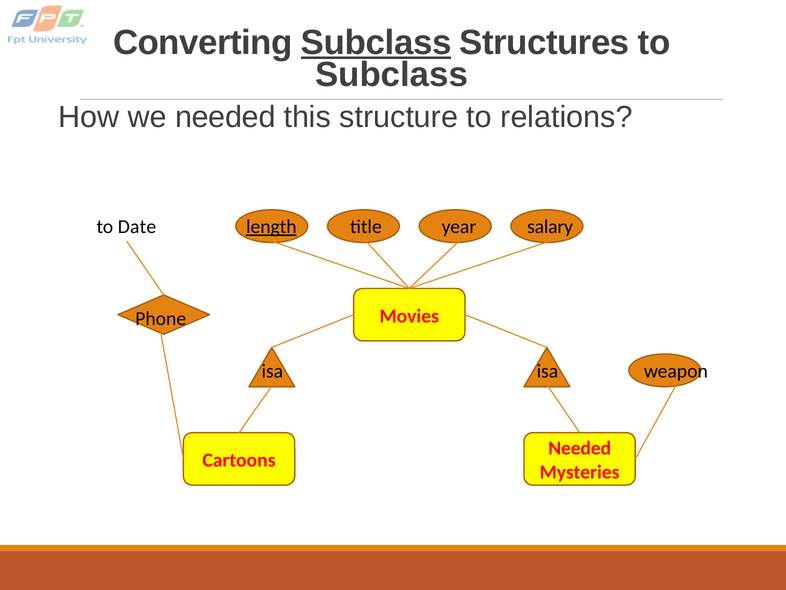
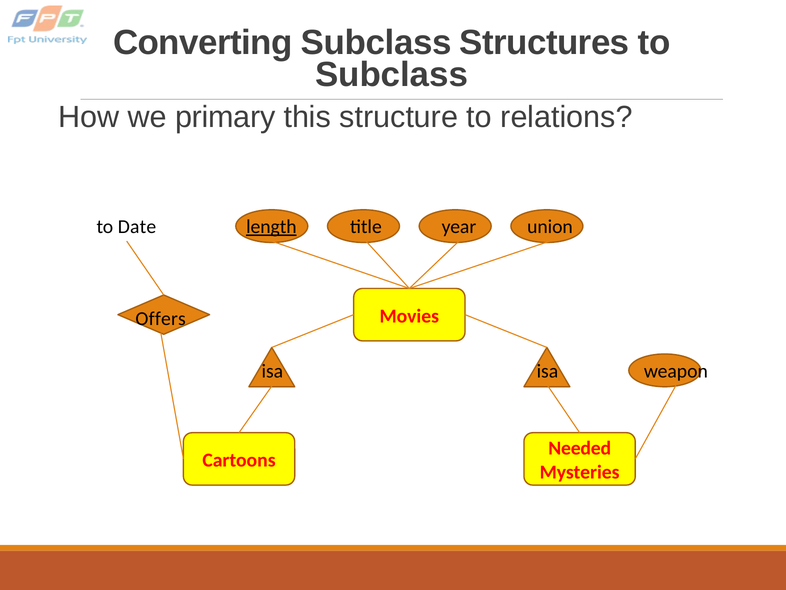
Subclass at (376, 43) underline: present -> none
we needed: needed -> primary
salary: salary -> union
Phone: Phone -> Offers
